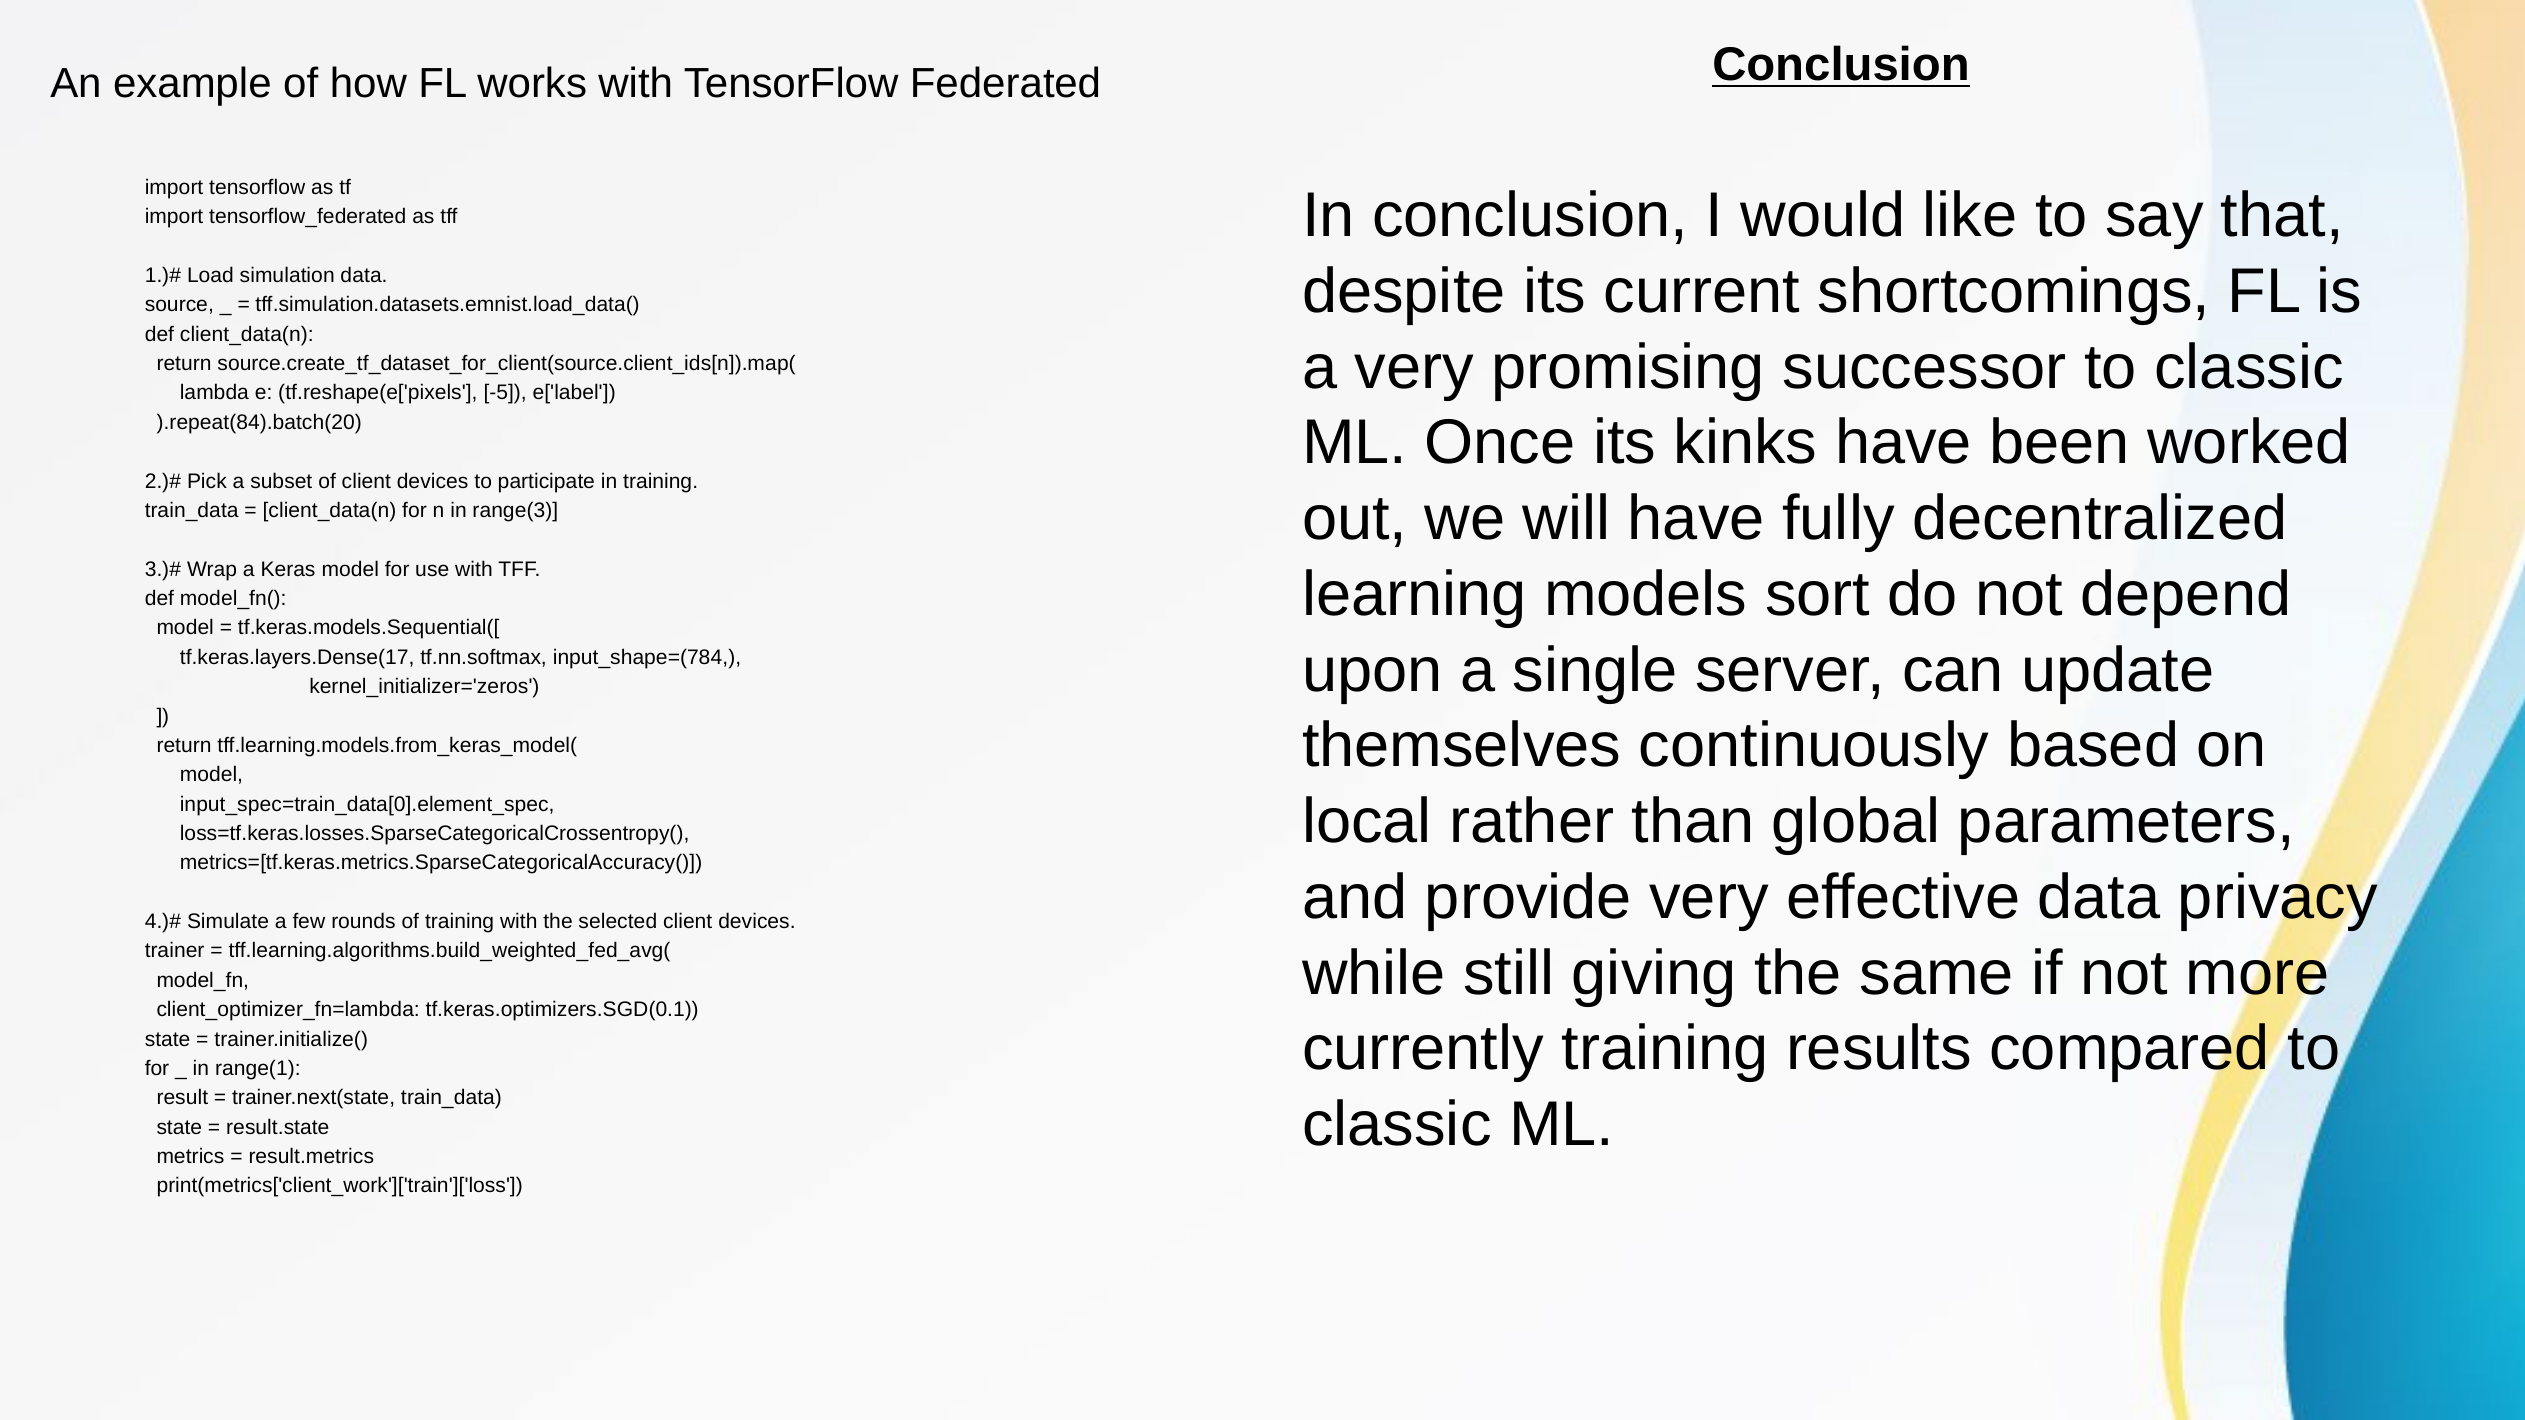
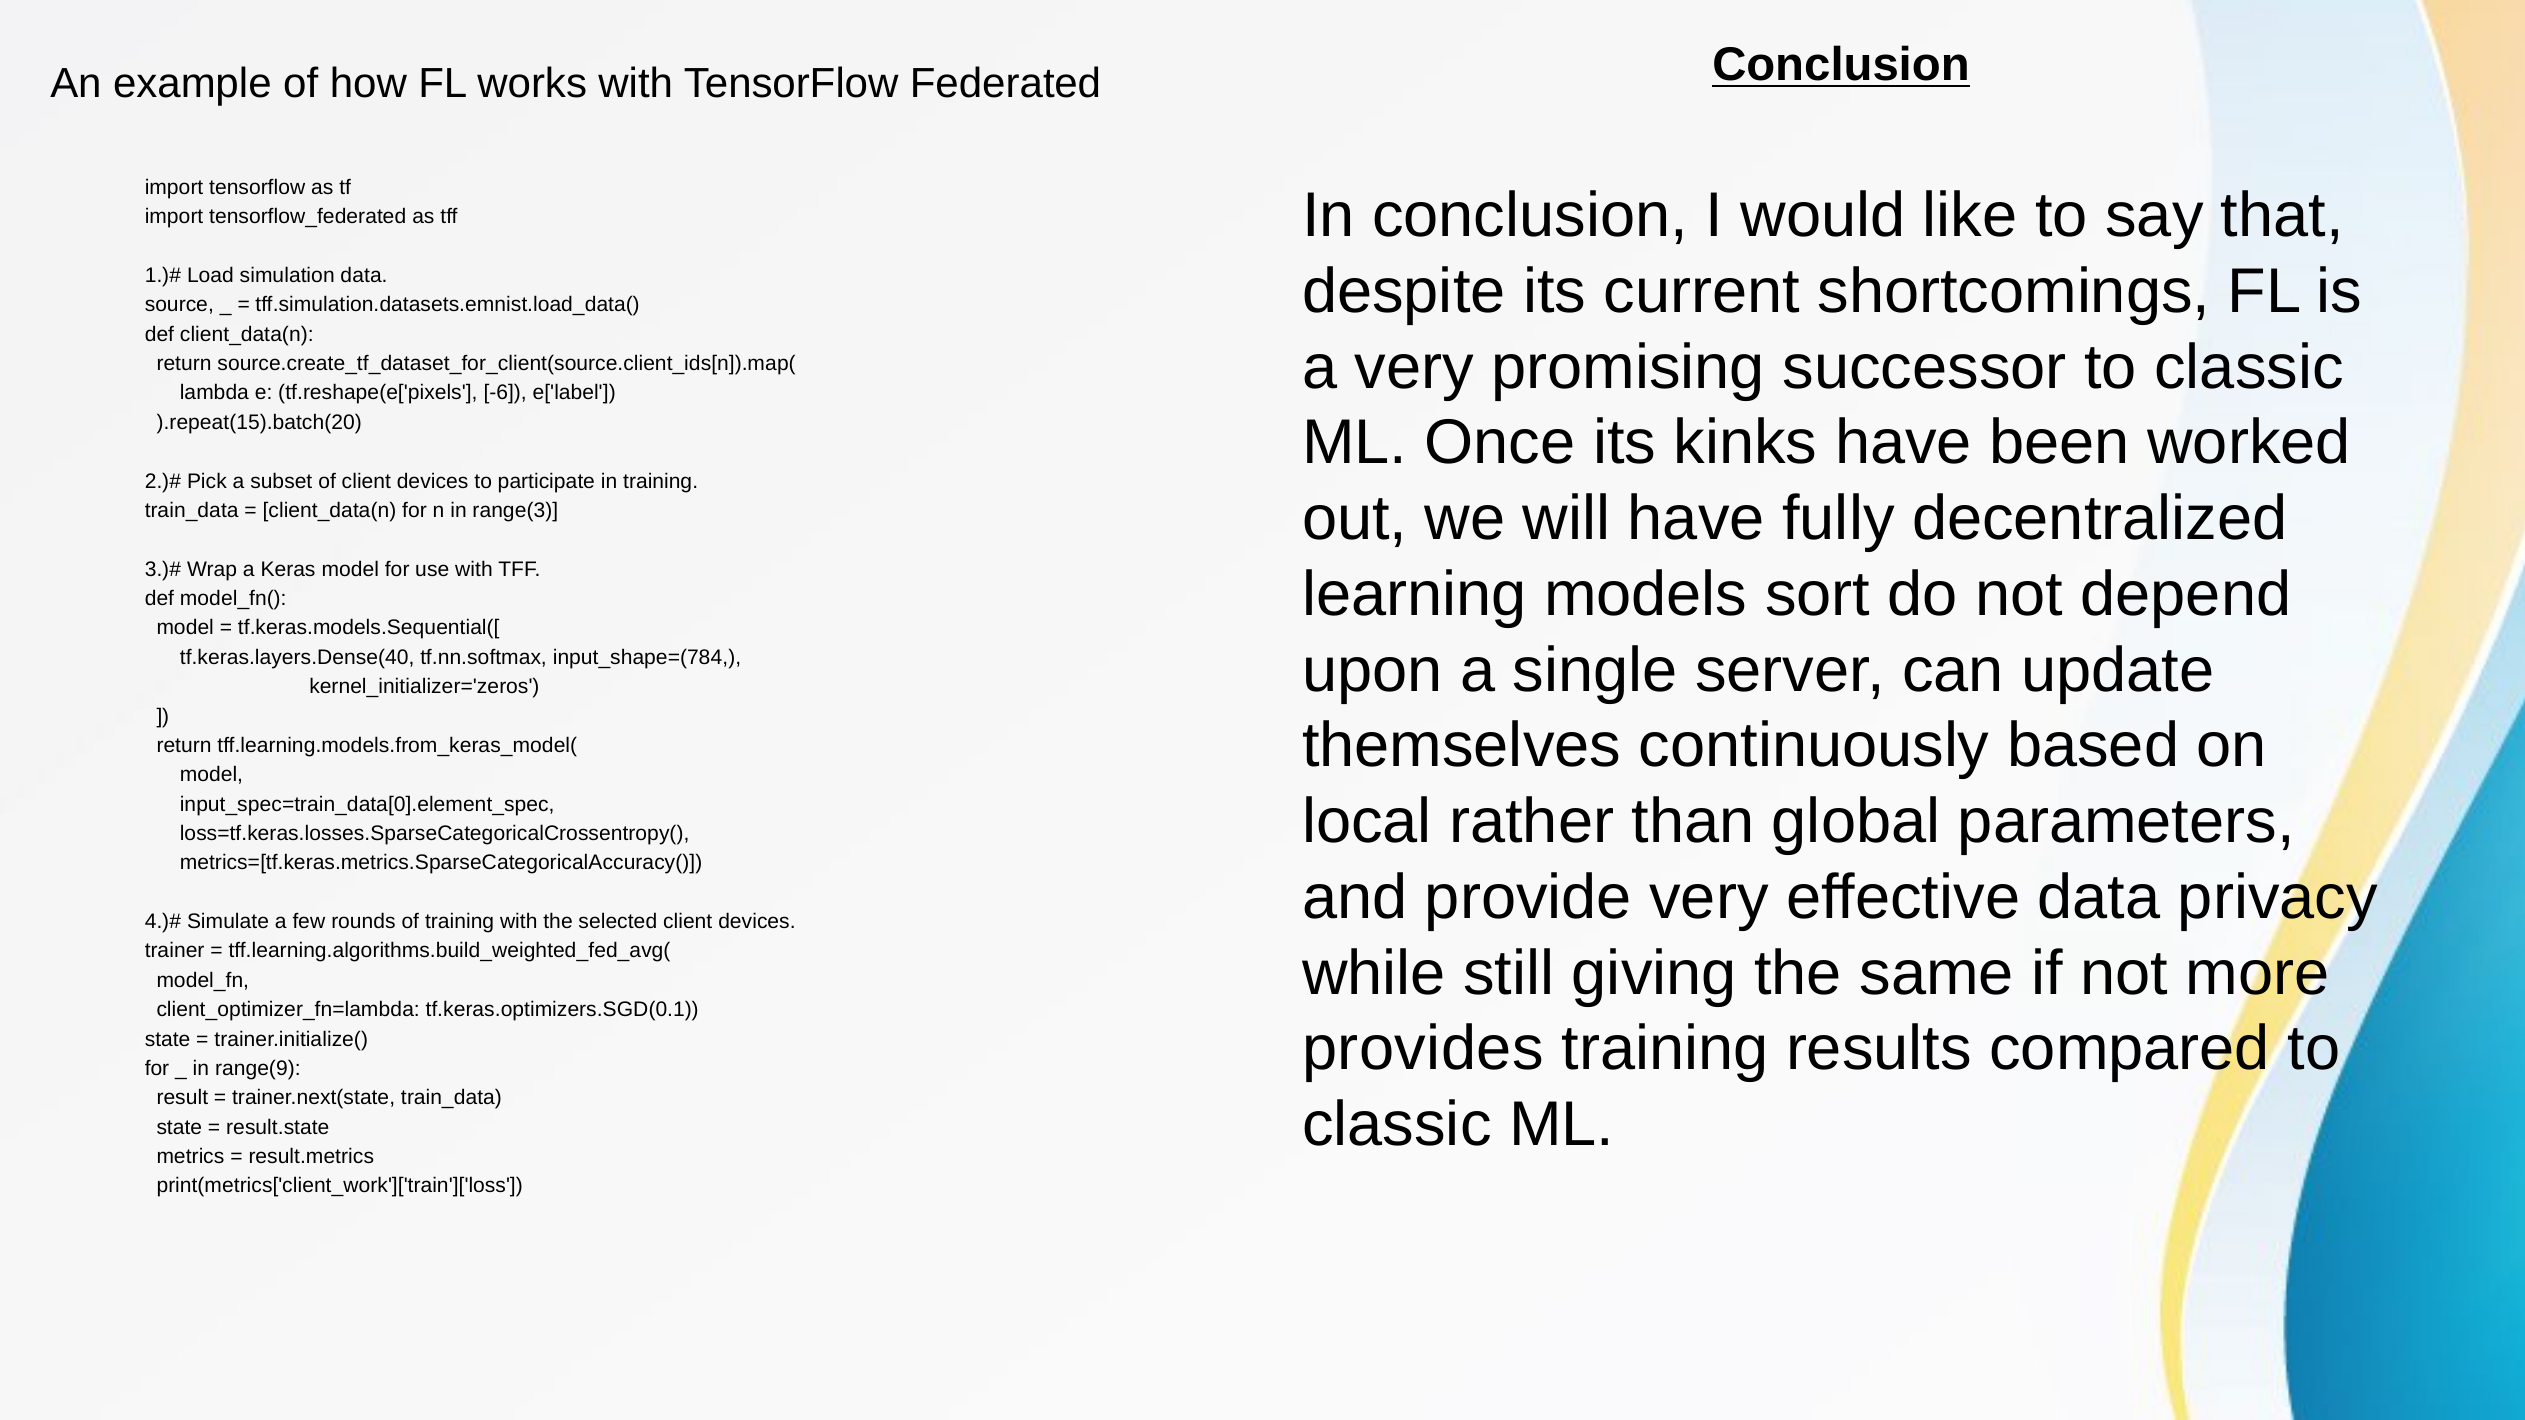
-5: -5 -> -6
).repeat(84).batch(20: ).repeat(84).batch(20 -> ).repeat(15).batch(20
tf.keras.layers.Dense(17: tf.keras.layers.Dense(17 -> tf.keras.layers.Dense(40
currently: currently -> provides
range(1: range(1 -> range(9
